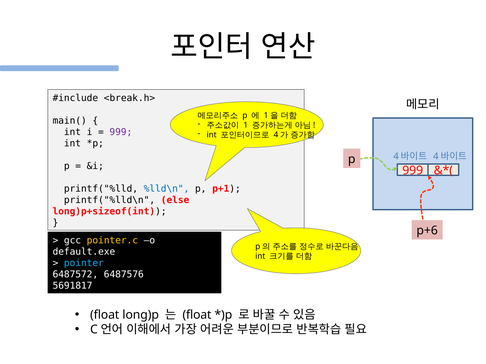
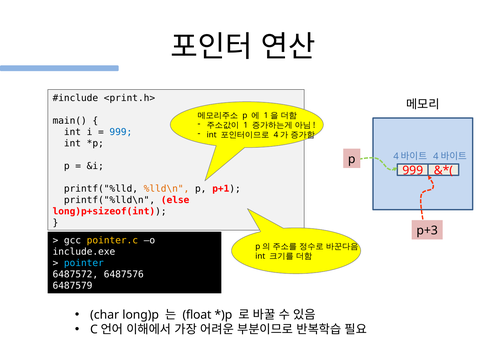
<break.h>: <break.h> -> <print.h>
999 at (121, 132) colour: purple -> blue
%lld\n colour: blue -> orange
p+6: p+6 -> p+3
default.exe: default.exe -> include.exe
5691817: 5691817 -> 6487579
float at (105, 315): float -> char
